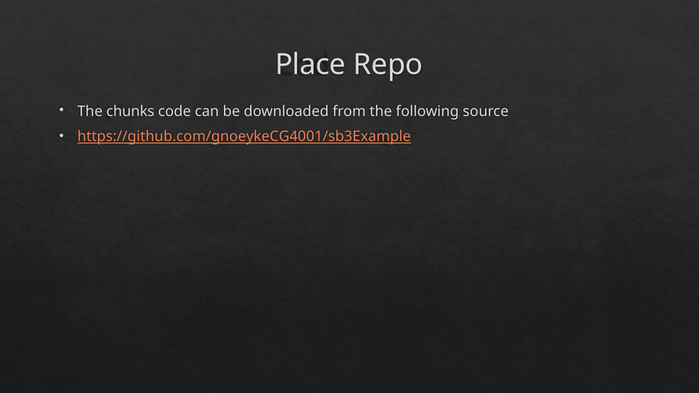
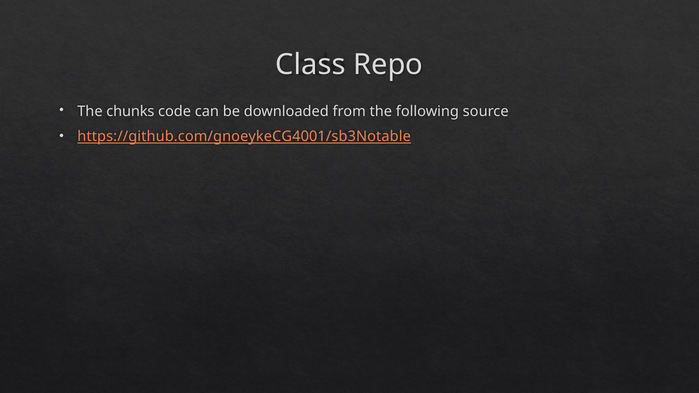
Place: Place -> Class
https://github.com/gnoeykeCG4001/sb3Example: https://github.com/gnoeykeCG4001/sb3Example -> https://github.com/gnoeykeCG4001/sb3Notable
